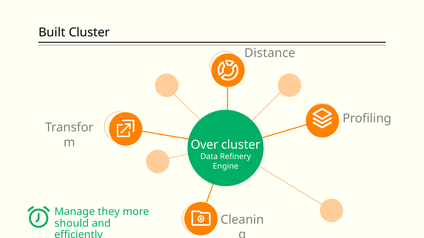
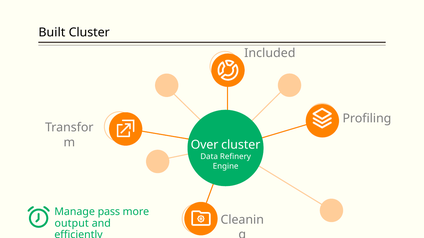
Distance: Distance -> Included
they: they -> pass
should: should -> output
